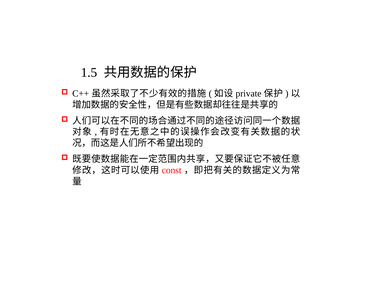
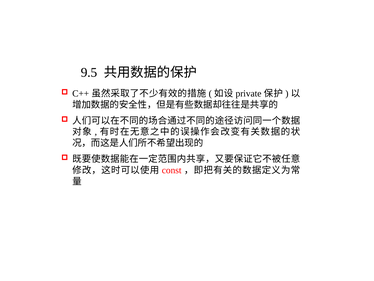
1.5: 1.5 -> 9.5
